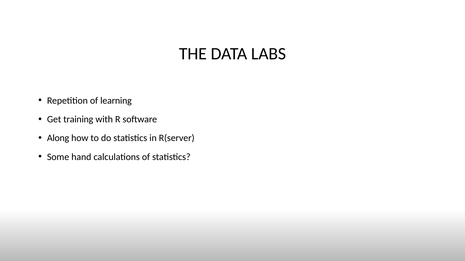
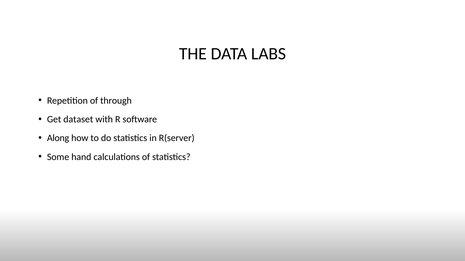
learning: learning -> through
training: training -> dataset
